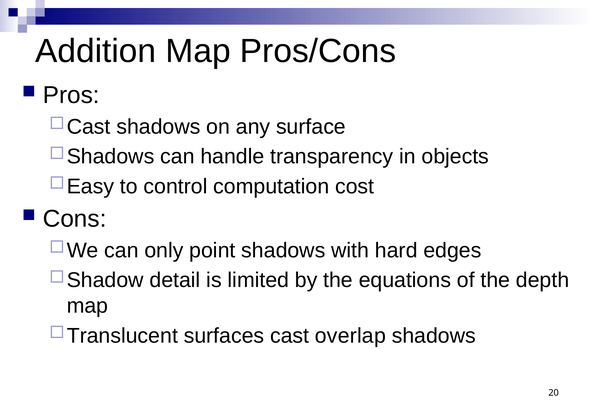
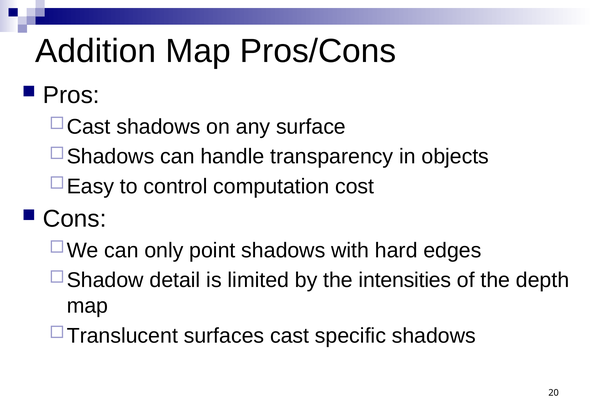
equations: equations -> intensities
overlap: overlap -> specific
